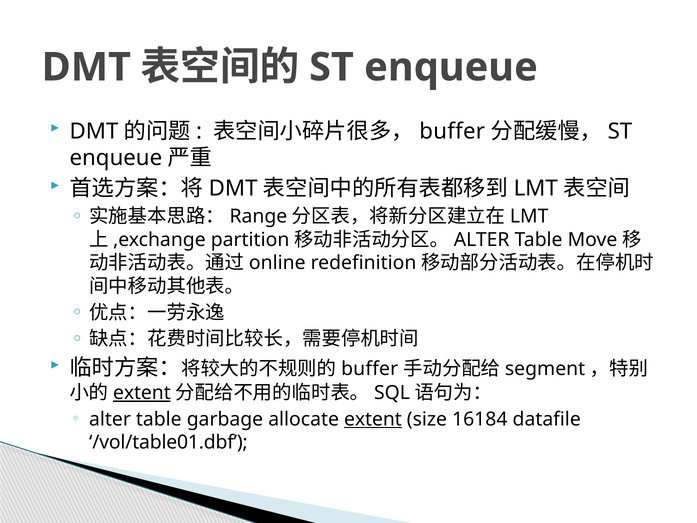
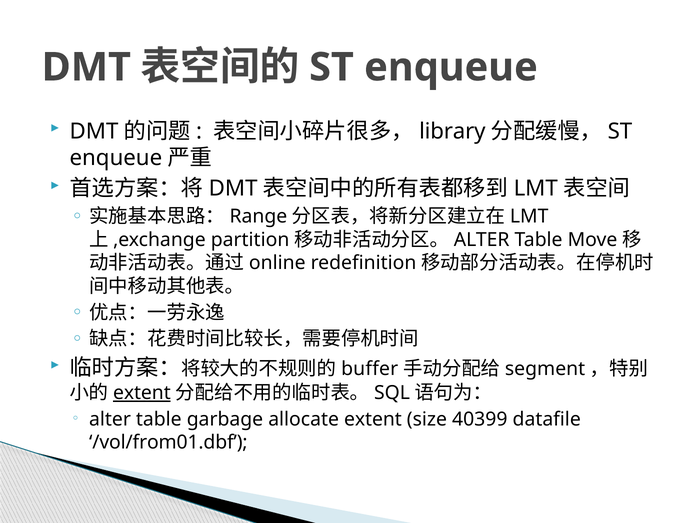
buffer at (452, 131): buffer -> library
extent at (373, 419) underline: present -> none
16184: 16184 -> 40399
/vol/table01.dbf: /vol/table01.dbf -> /vol/from01.dbf
